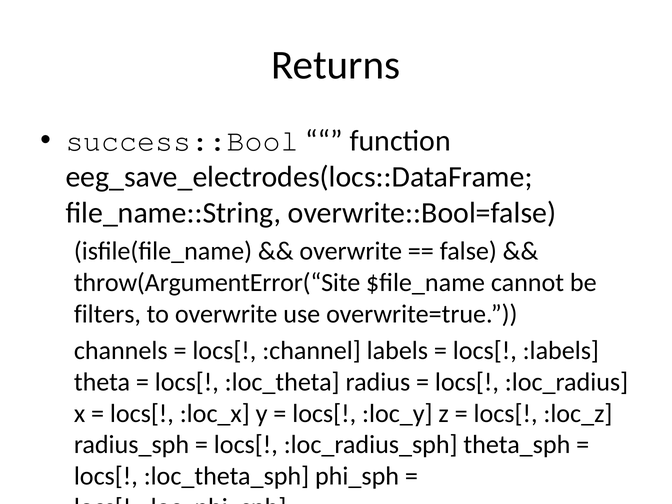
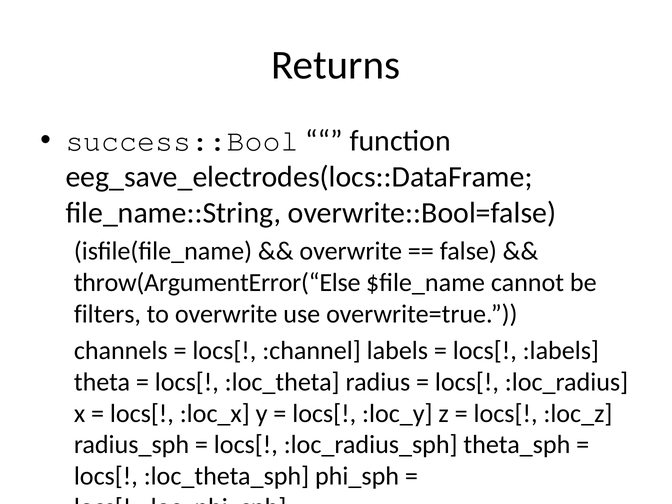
throw(ArgumentError(“Site: throw(ArgumentError(“Site -> throw(ArgumentError(“Else
